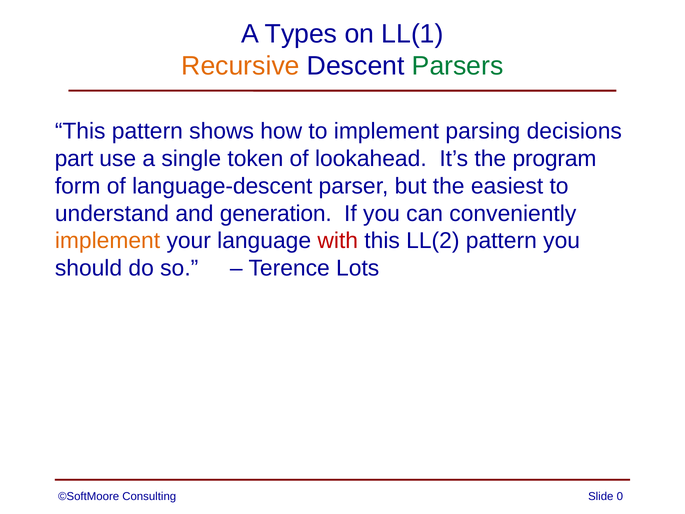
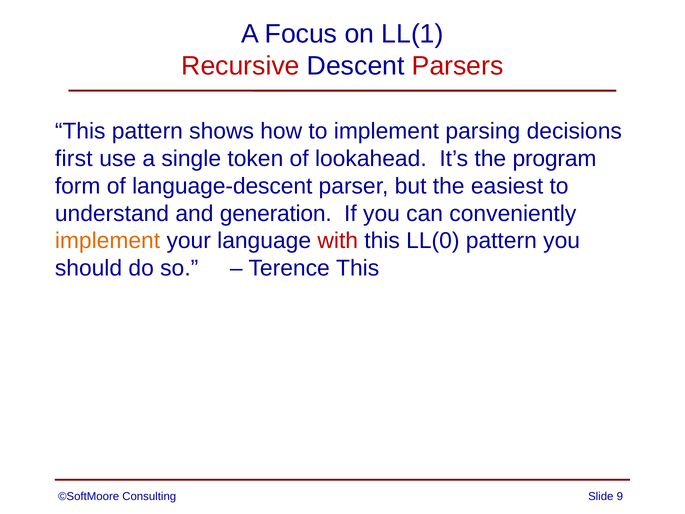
Types: Types -> Focus
Recursive colour: orange -> red
Parsers colour: green -> red
part: part -> first
LL(2: LL(2 -> LL(0
Terence Lots: Lots -> This
0: 0 -> 9
